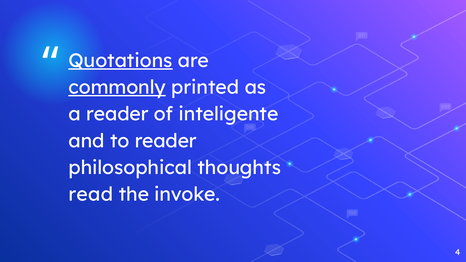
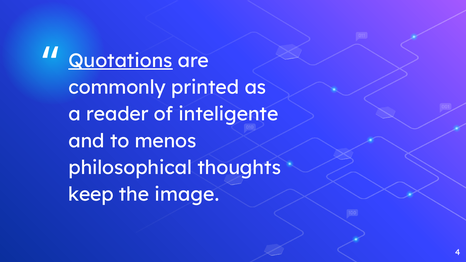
commonly underline: present -> none
to reader: reader -> menos
read: read -> keep
invoke: invoke -> image
